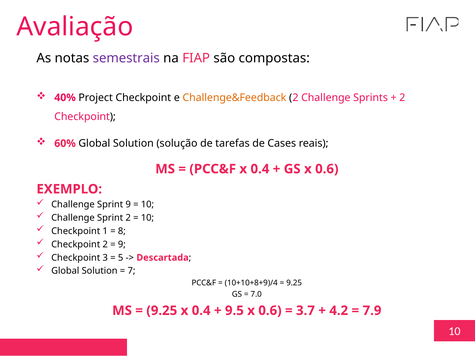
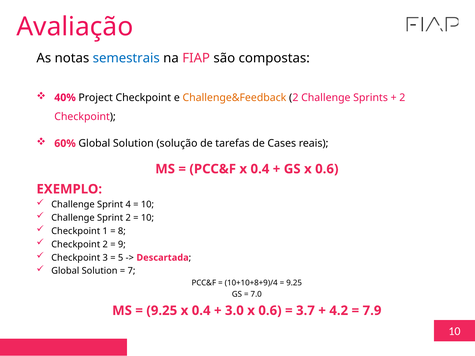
semestrais colour: purple -> blue
Sprint 9: 9 -> 4
9.5: 9.5 -> 3.0
